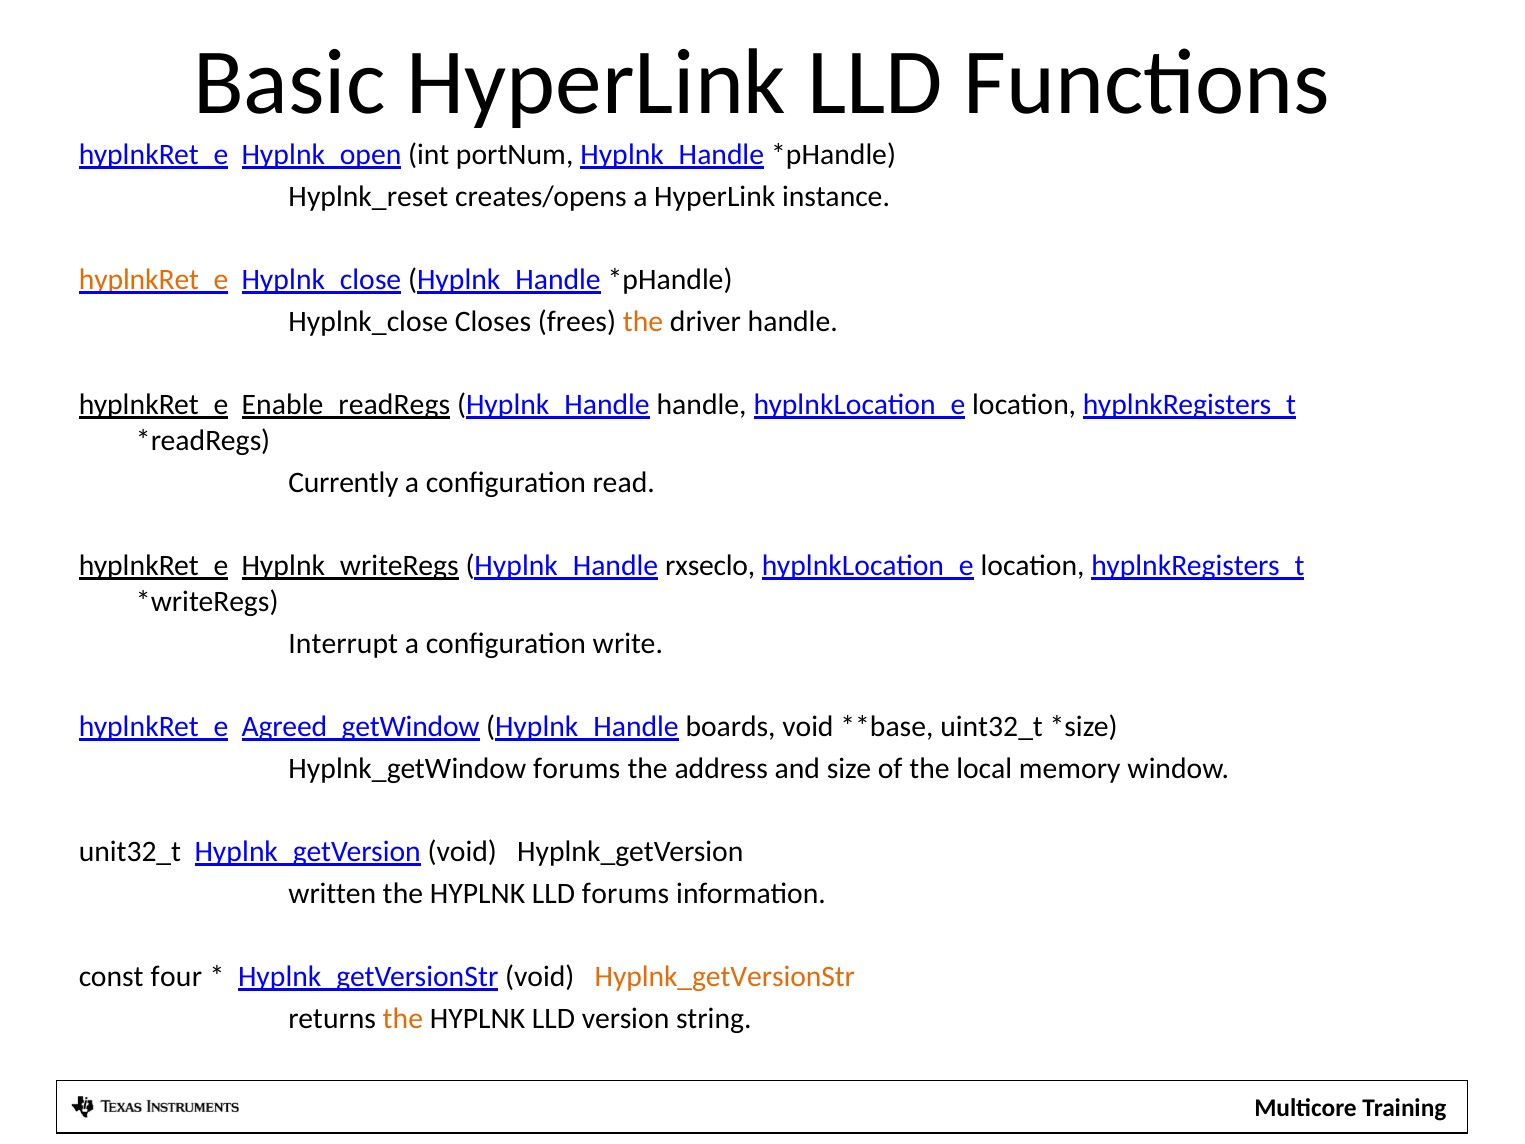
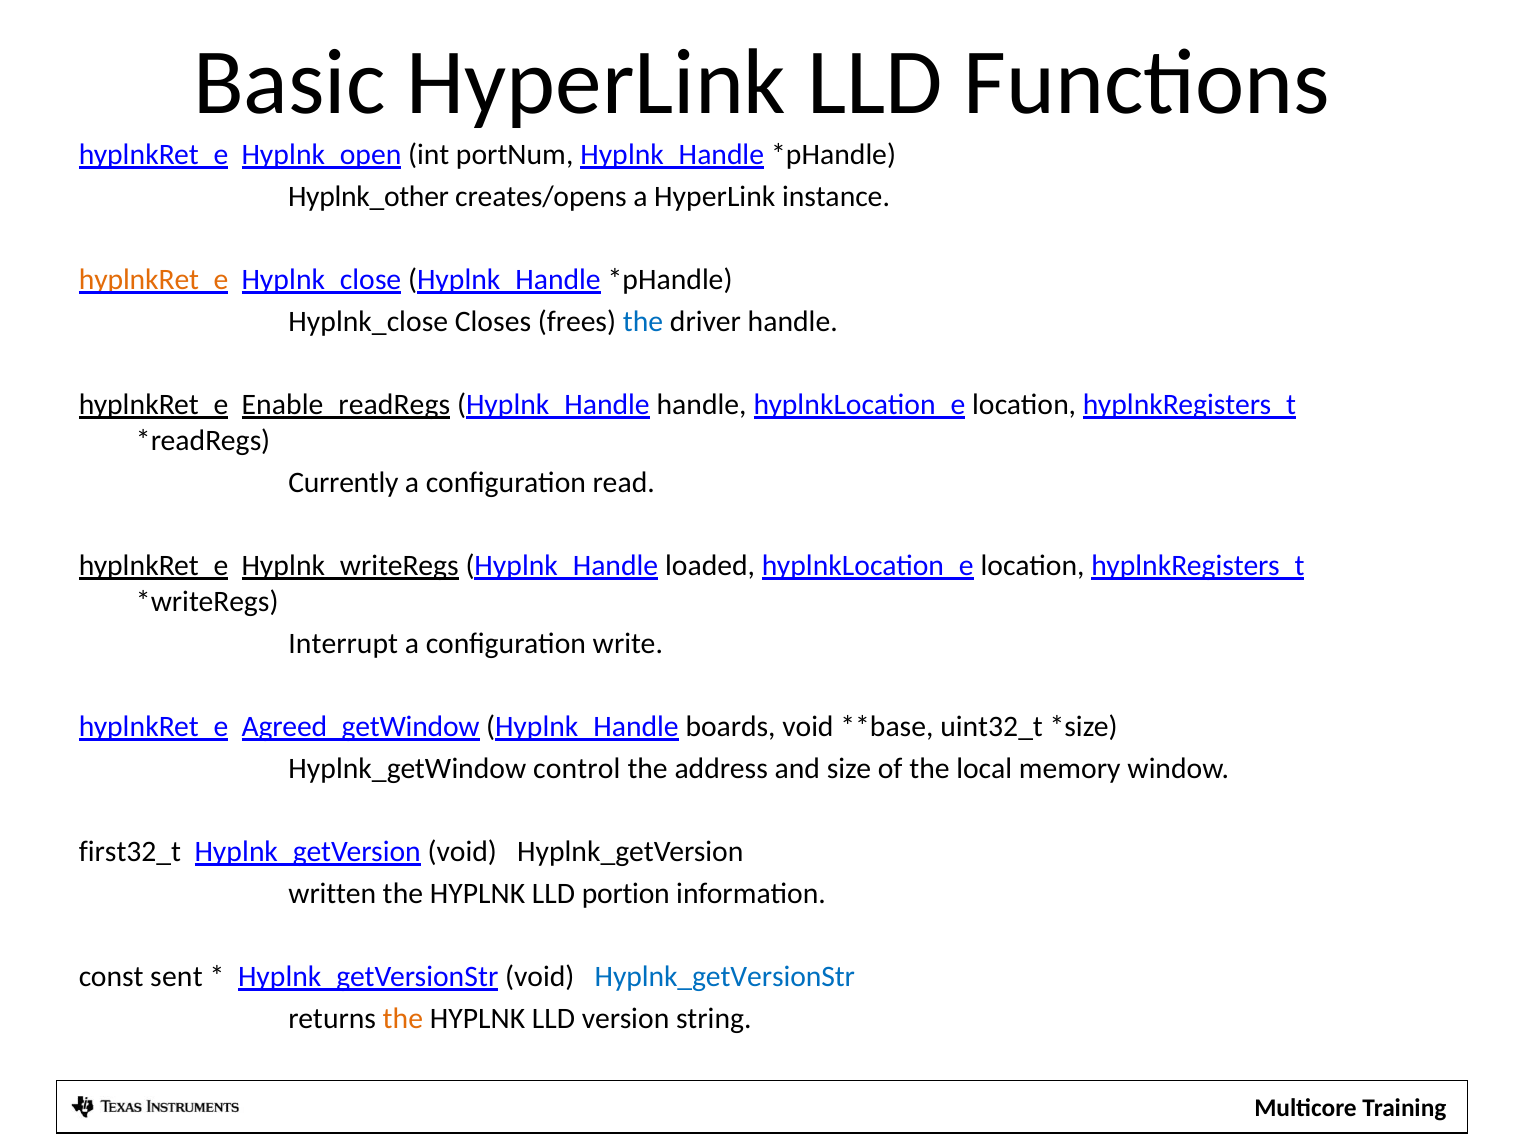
Hyplnk_reset: Hyplnk_reset -> Hyplnk_other
the at (643, 322) colour: orange -> blue
rxseclo: rxseclo -> loaded
Hyplnk_getWindow forums: forums -> control
unit32_t: unit32_t -> first32_t
LLD forums: forums -> portion
four: four -> sent
Hyplnk_getVersionStr at (725, 977) colour: orange -> blue
